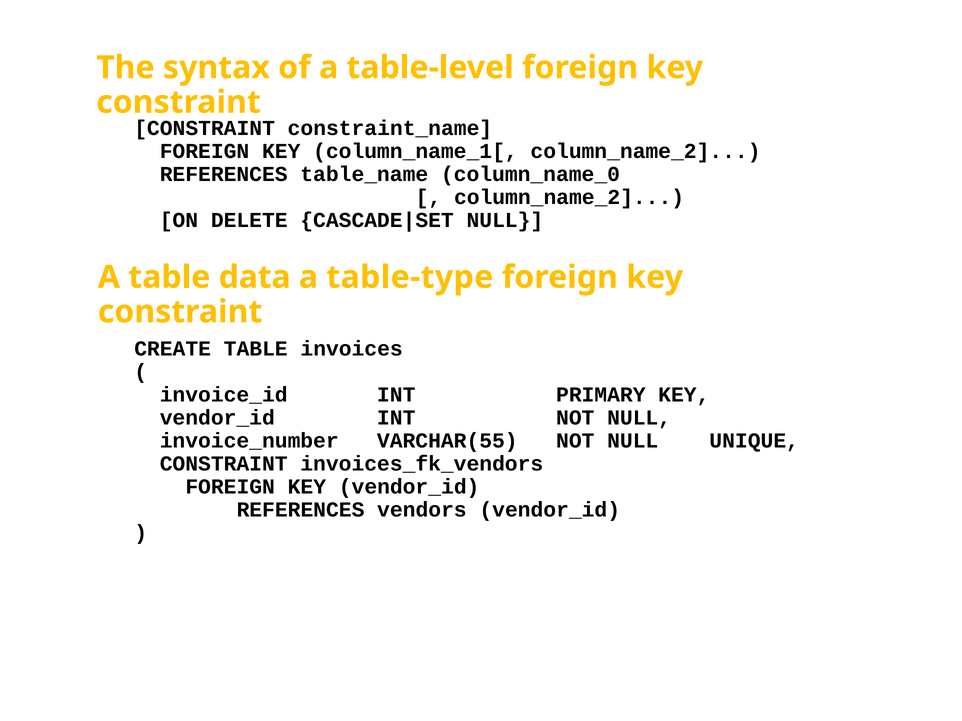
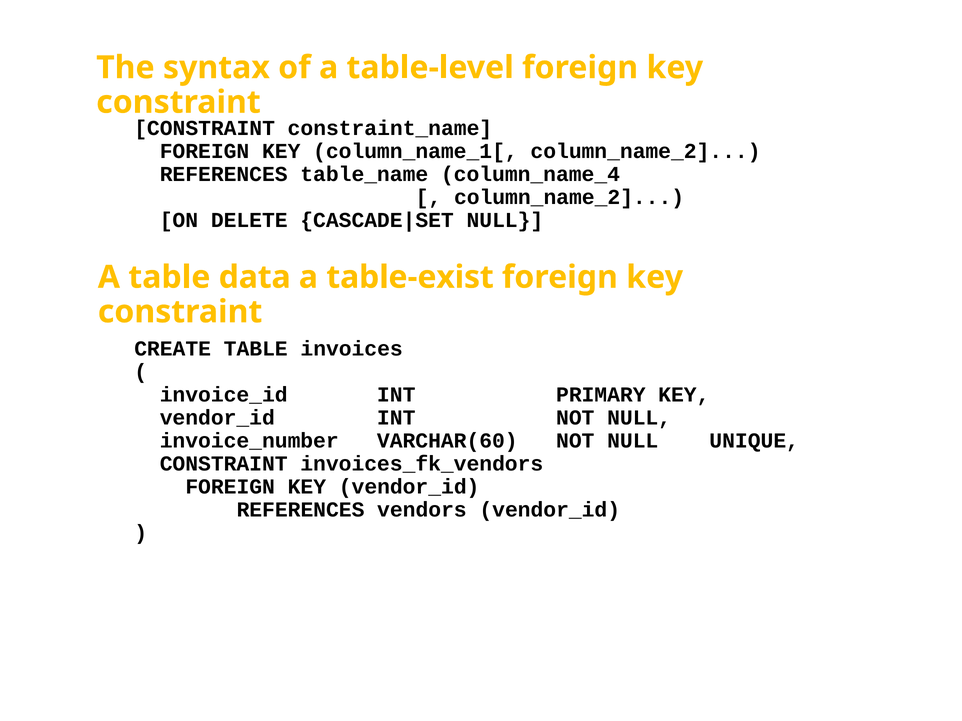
column_name_0: column_name_0 -> column_name_4
table-type: table-type -> table-exist
VARCHAR(55: VARCHAR(55 -> VARCHAR(60
